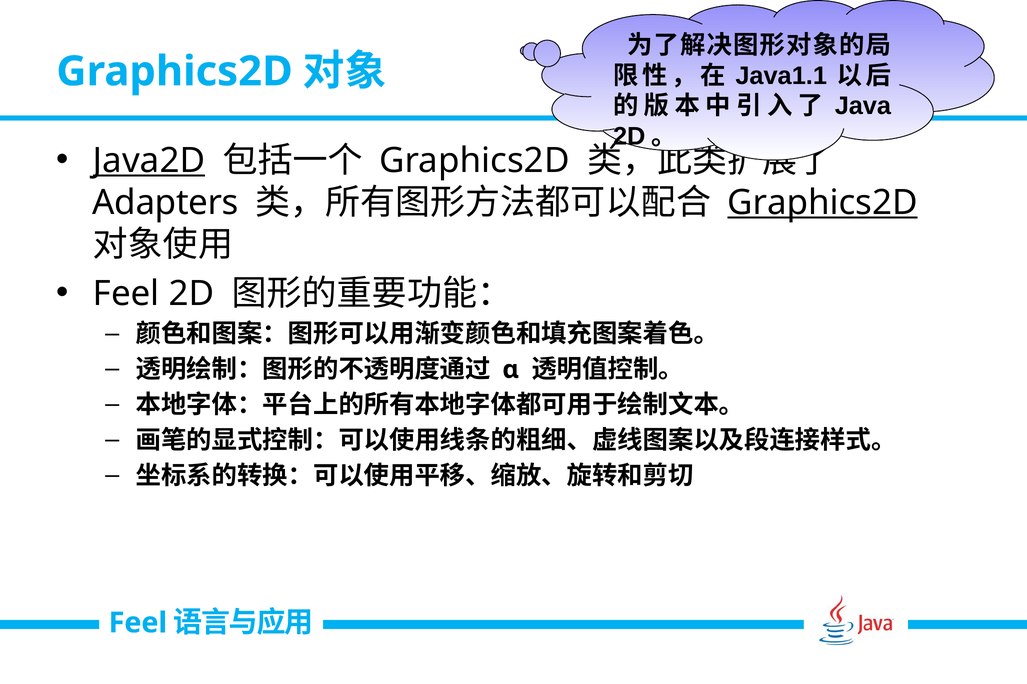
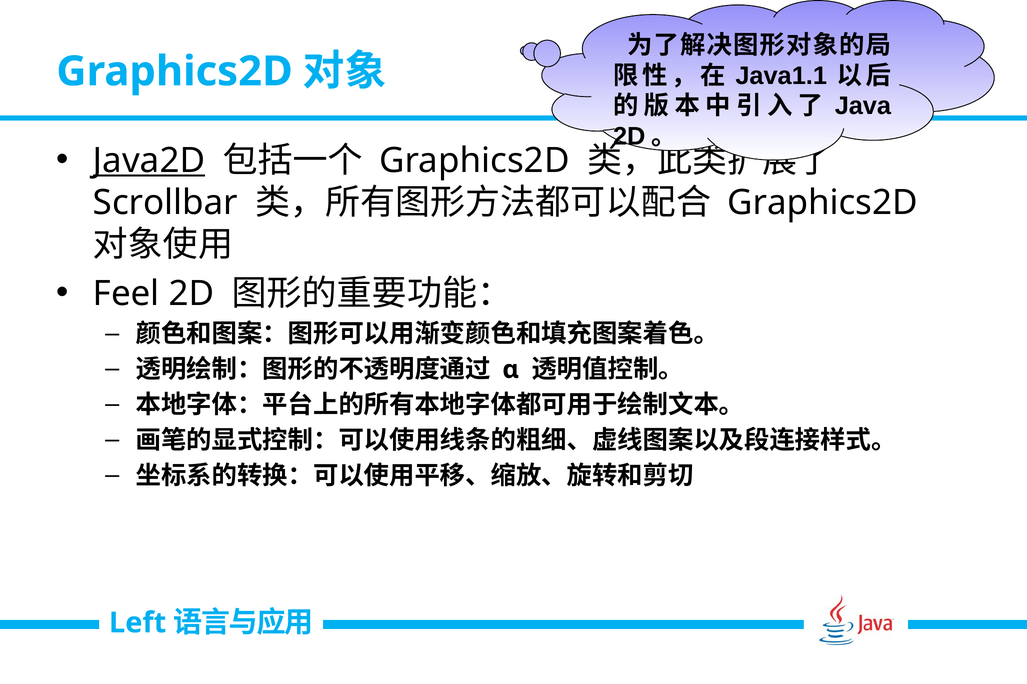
Adapters: Adapters -> Scrollbar
Graphics2D at (822, 203) underline: present -> none
Feel at (138, 623): Feel -> Left
